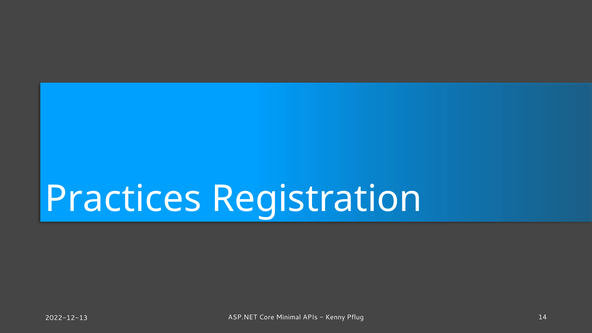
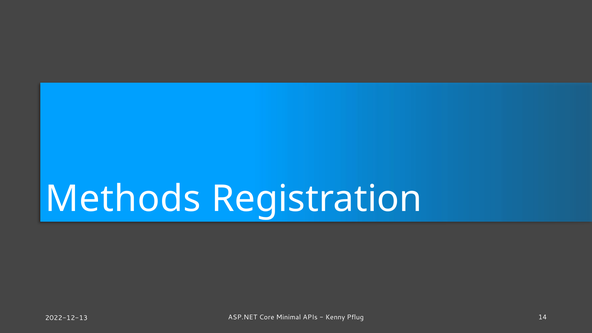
Practices: Practices -> Methods
